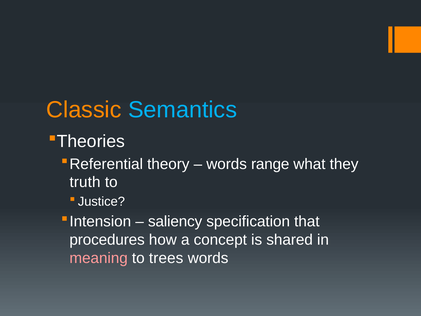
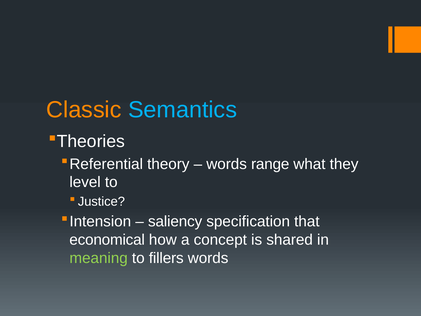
truth: truth -> level
procedures: procedures -> economical
meaning colour: pink -> light green
trees: trees -> fillers
